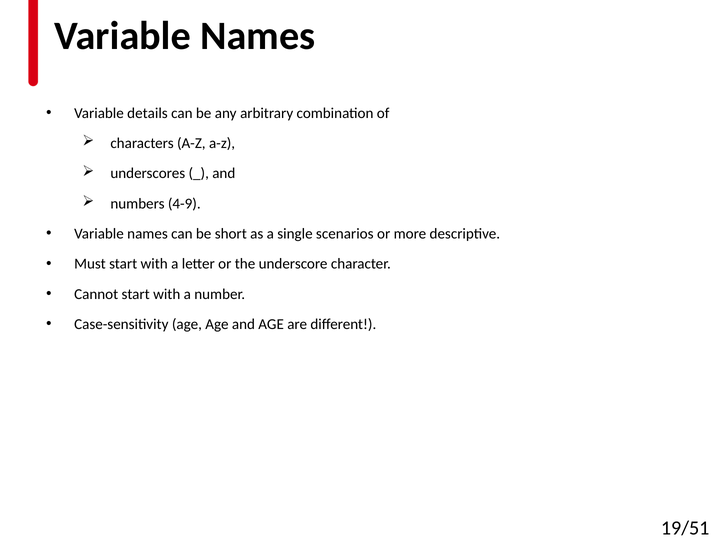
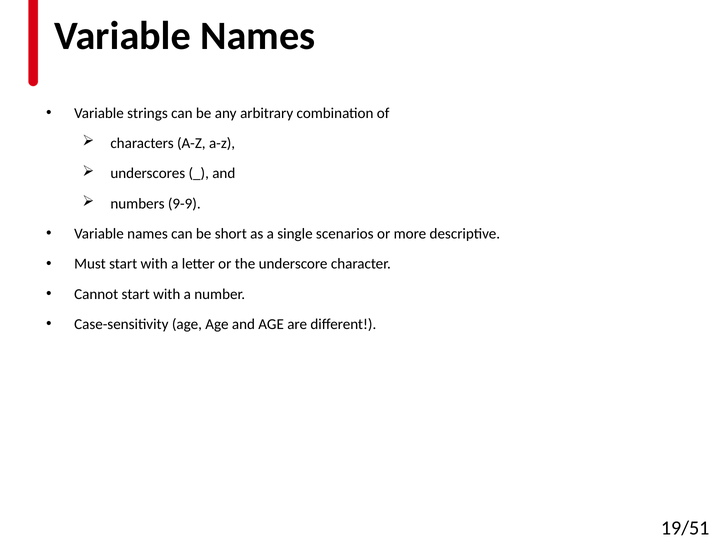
details: details -> strings
4-9: 4-9 -> 9-9
